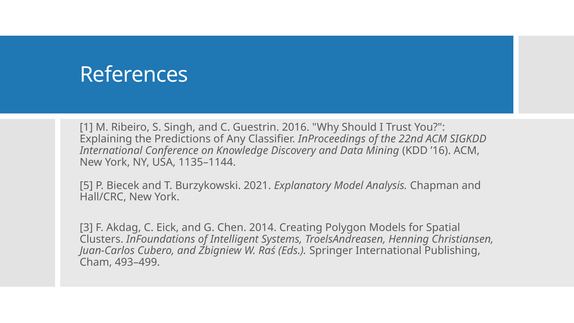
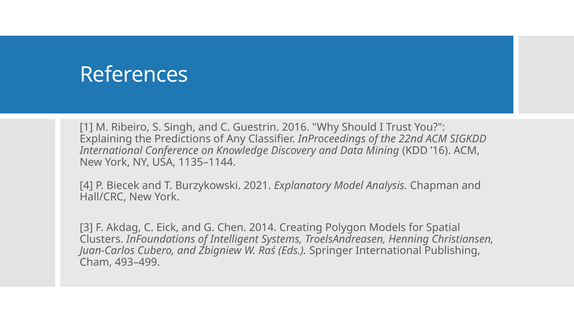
5: 5 -> 4
